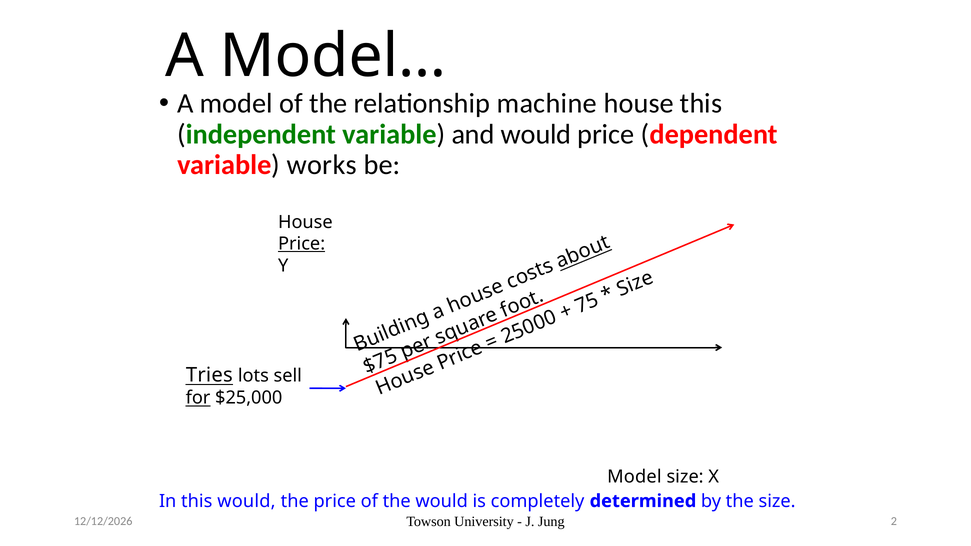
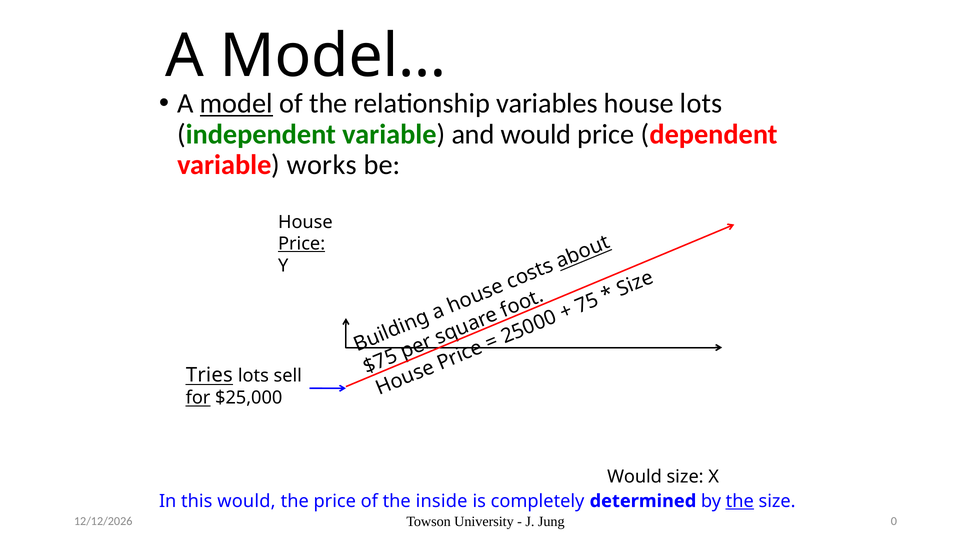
model at (236, 104) underline: none -> present
machine: machine -> variables
house this: this -> lots
Model at (634, 477): Model -> Would
the would: would -> inside
the at (740, 501) underline: none -> present
Jung 2: 2 -> 0
